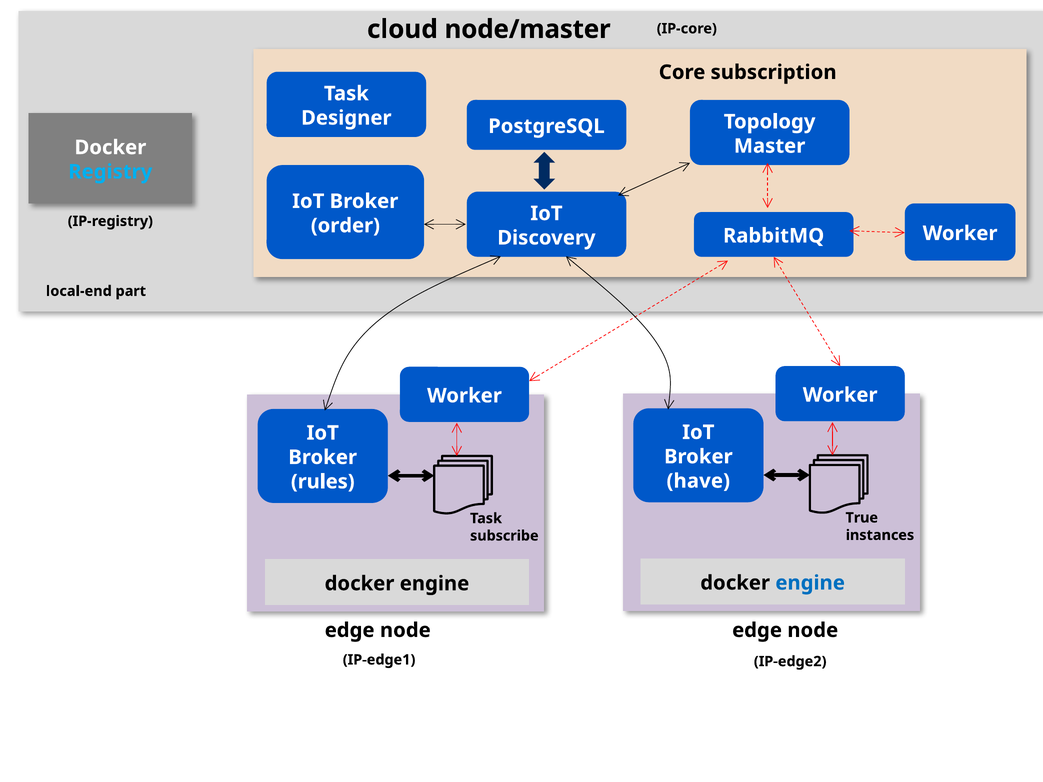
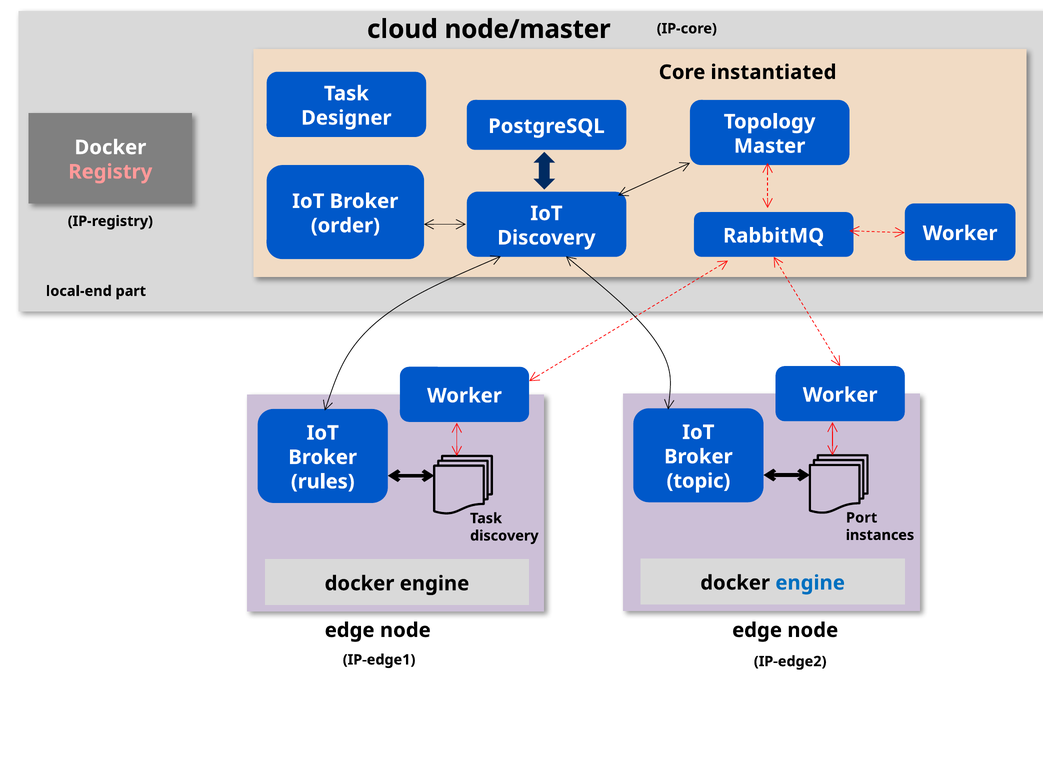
subscription: subscription -> instantiated
Registry colour: light blue -> pink
have: have -> topic
True: True -> Port
subscribe at (504, 536): subscribe -> discovery
